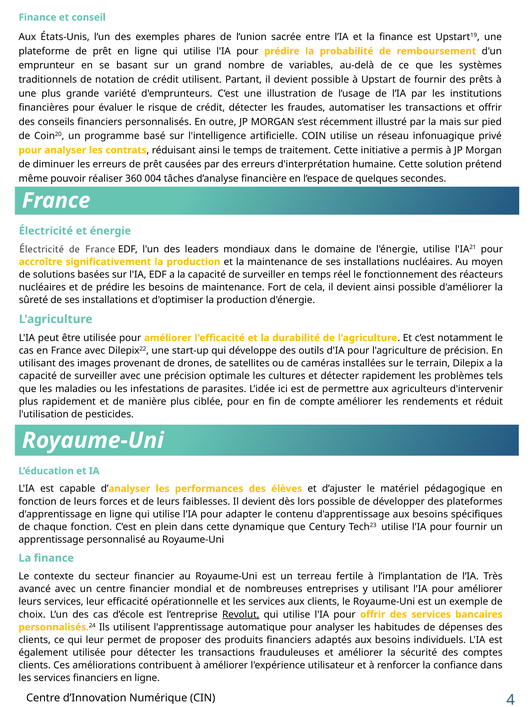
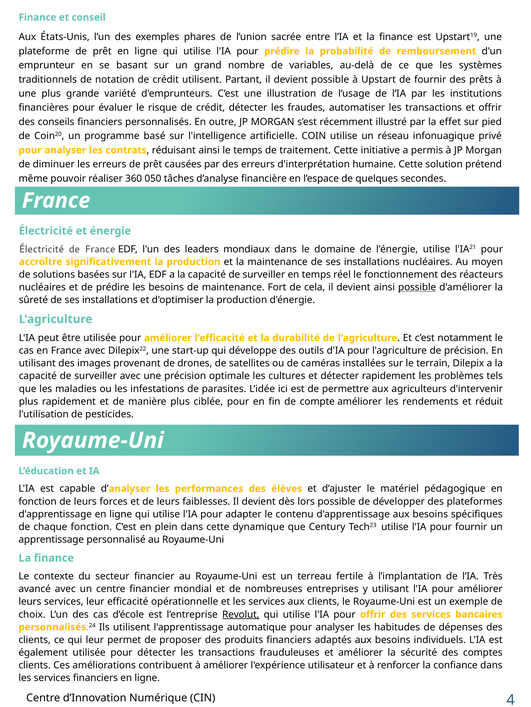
mais: mais -> effet
004: 004 -> 050
possible at (417, 288) underline: none -> present
